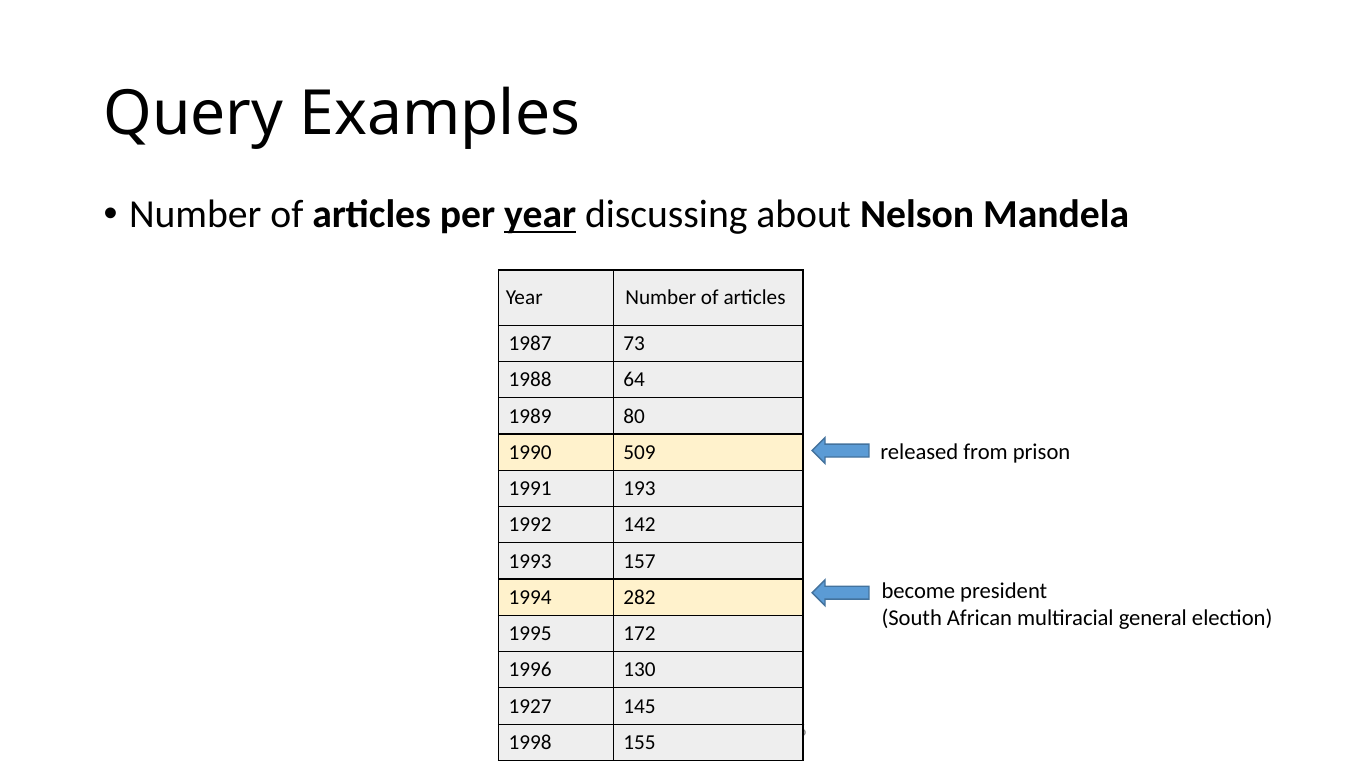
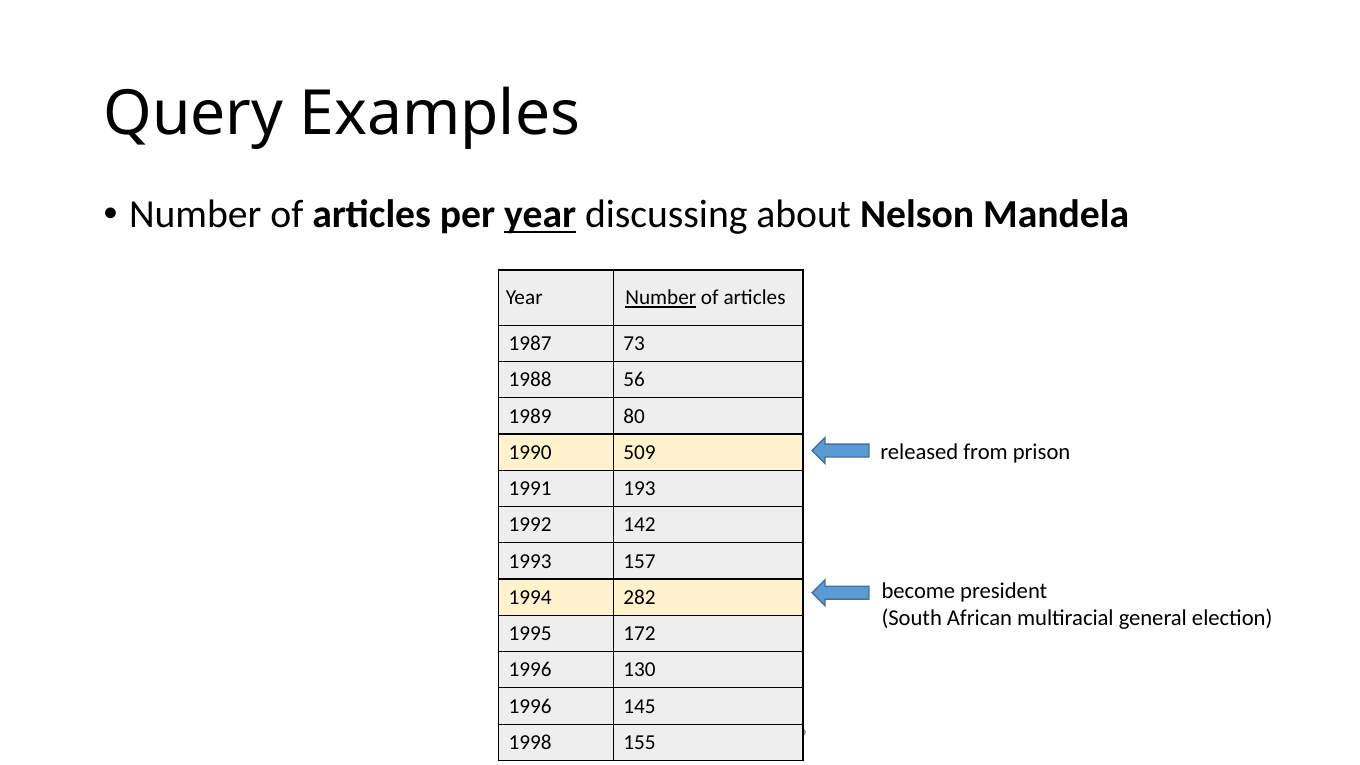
Number at (661, 298) underline: none -> present
64: 64 -> 56
1927 at (530, 706): 1927 -> 1996
